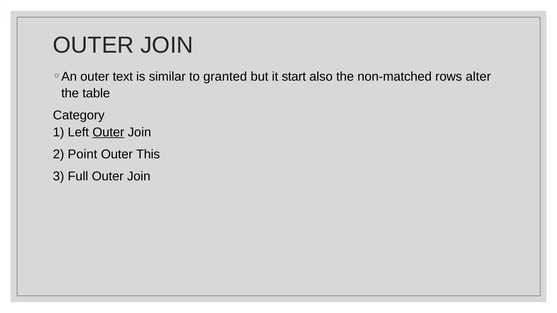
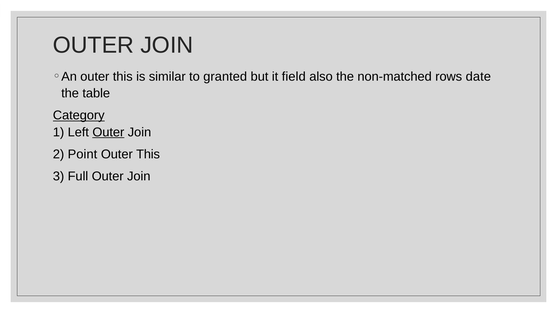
text at (123, 77): text -> this
start: start -> field
alter: alter -> date
Category underline: none -> present
